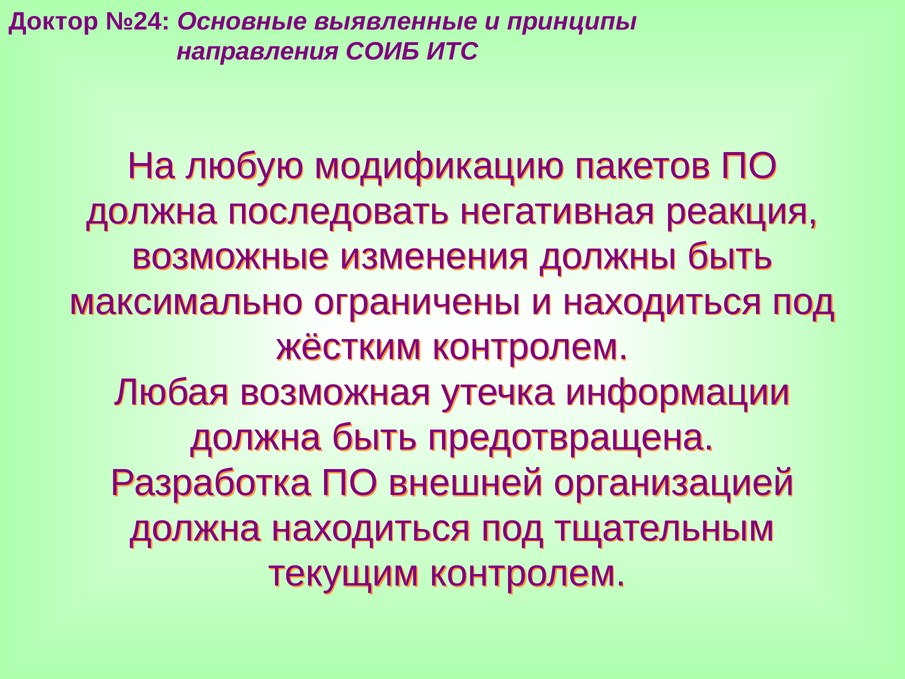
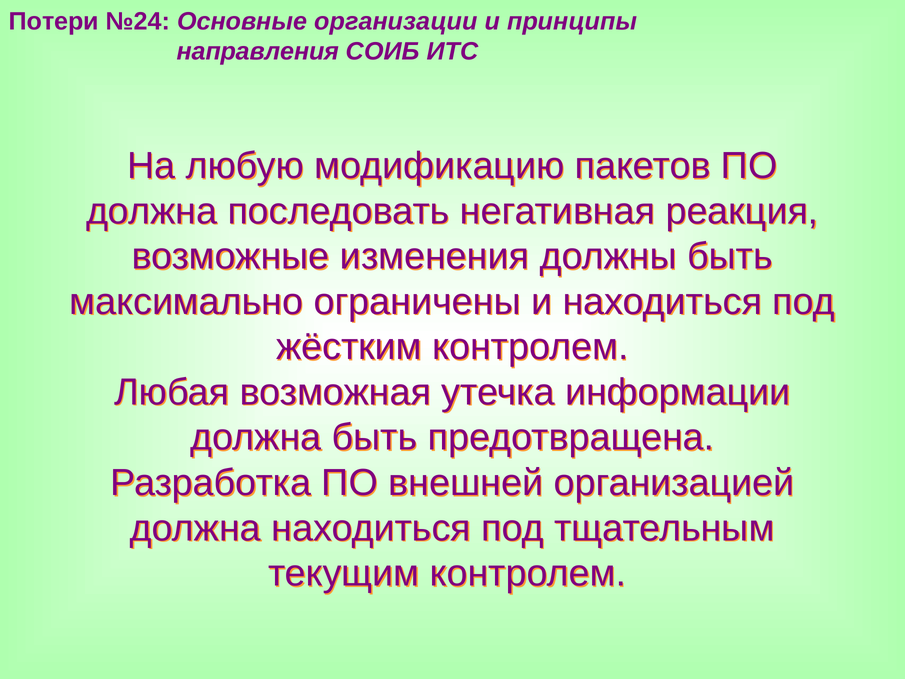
Доктор: Доктор -> Потери
выявленные: выявленные -> организации
